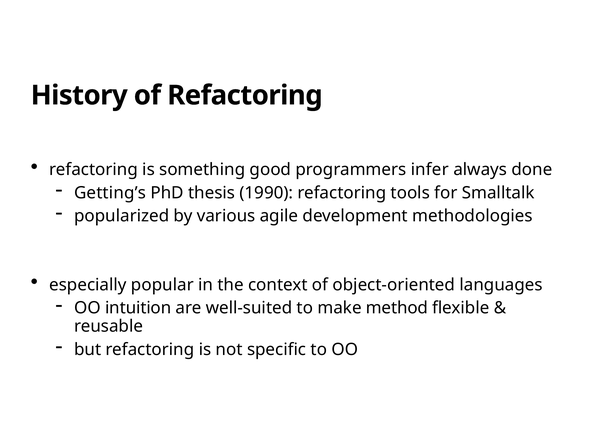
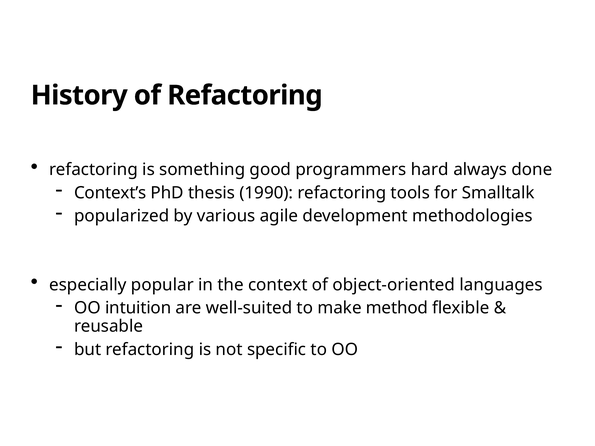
infer: infer -> hard
Getting’s: Getting’s -> Context’s
